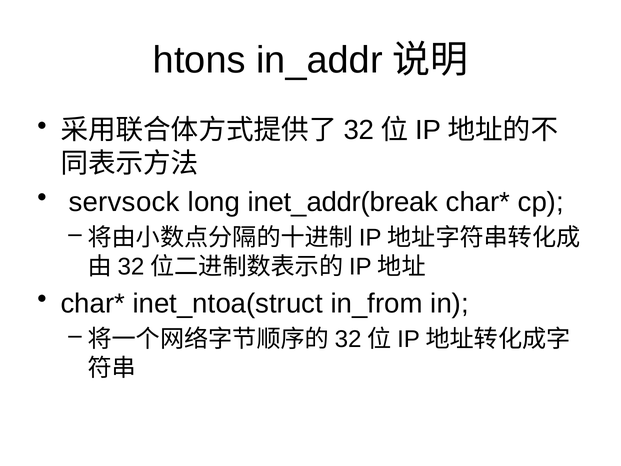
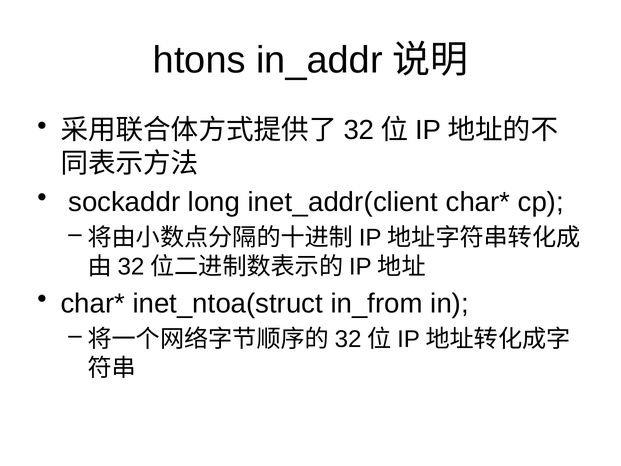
servsock: servsock -> sockaddr
inet_addr(break: inet_addr(break -> inet_addr(client
